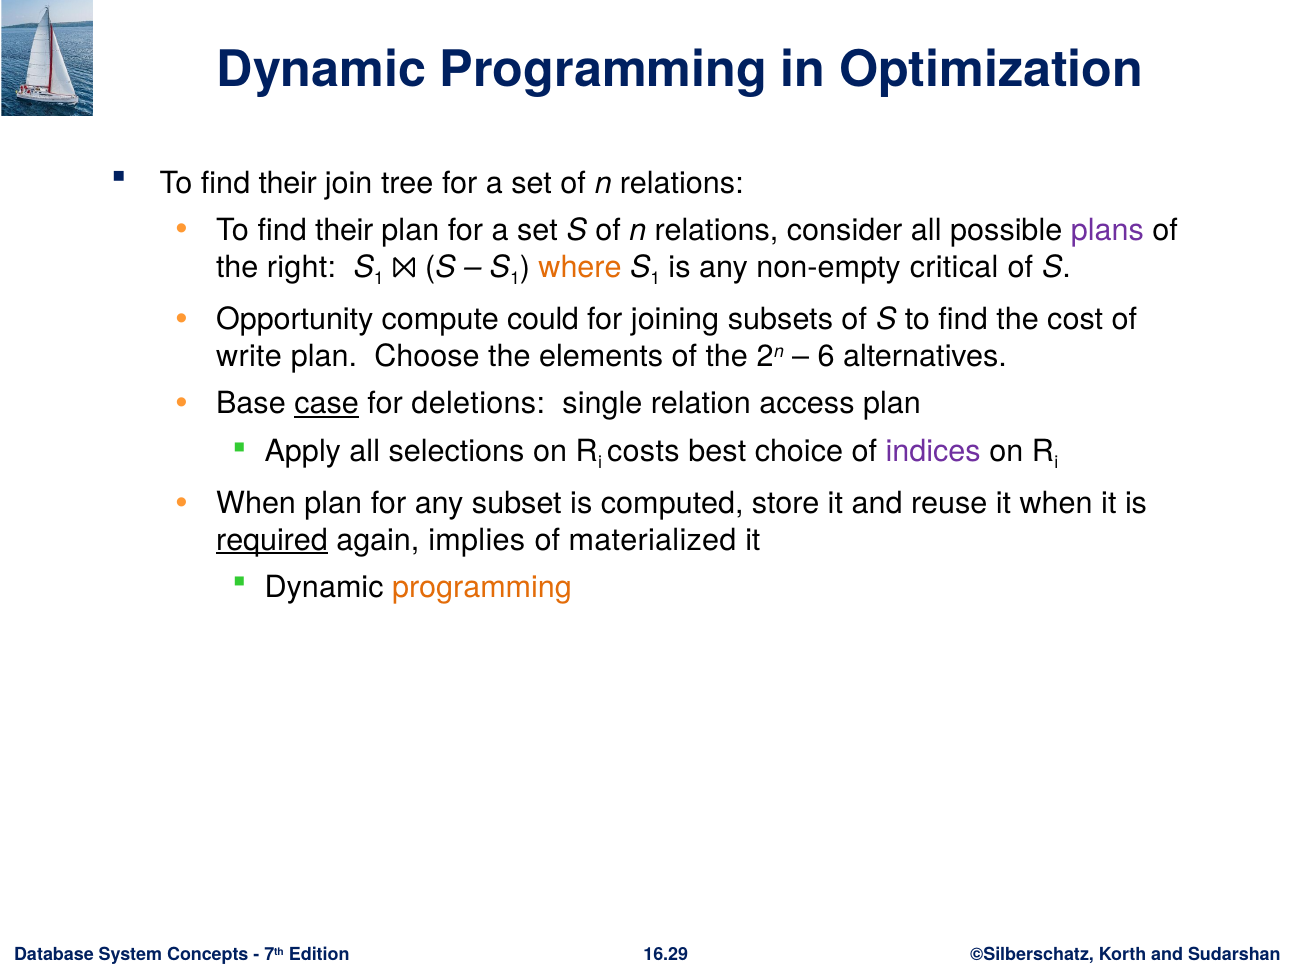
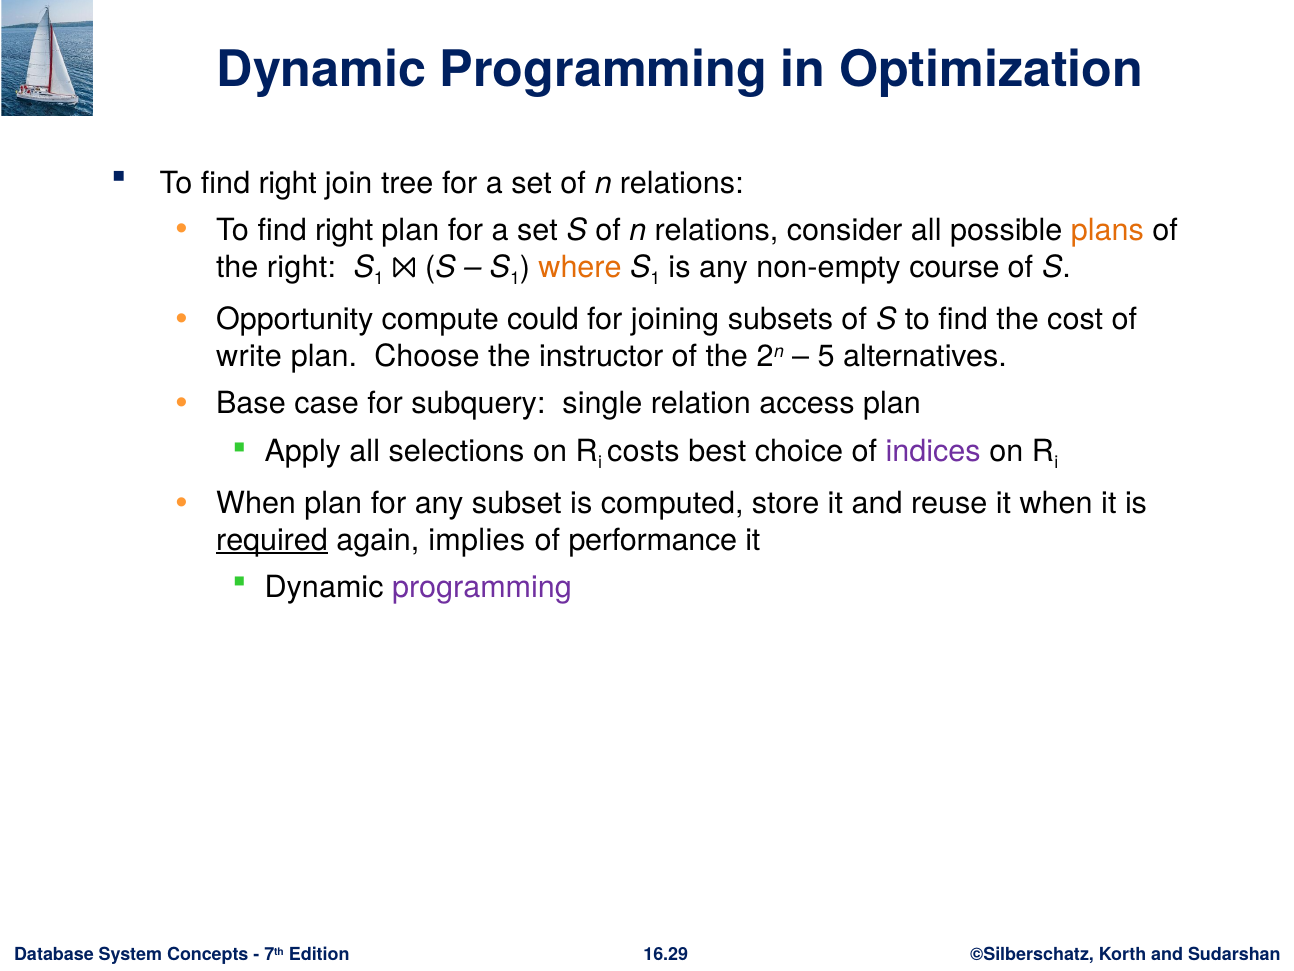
their at (288, 183): their -> right
their at (344, 230): their -> right
plans colour: purple -> orange
critical: critical -> course
elements: elements -> instructor
6: 6 -> 5
case underline: present -> none
deletions: deletions -> subquery
materialized: materialized -> performance
programming at (482, 587) colour: orange -> purple
